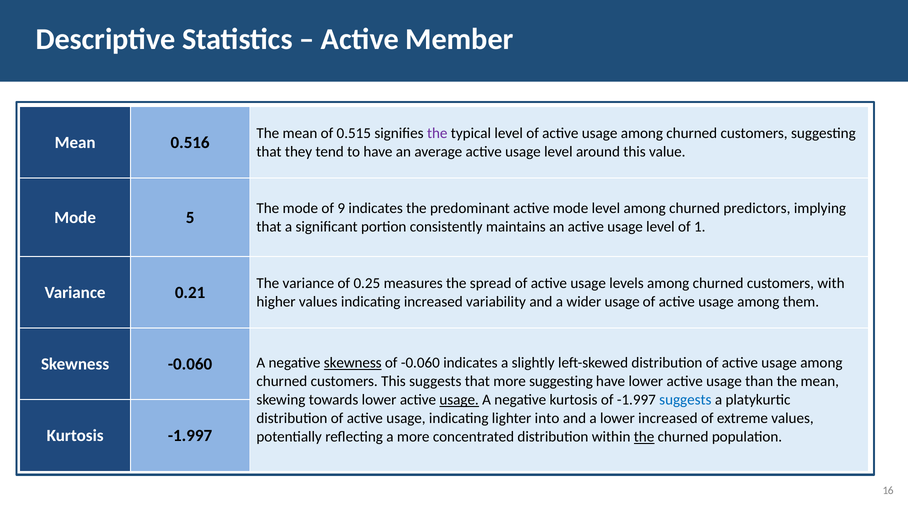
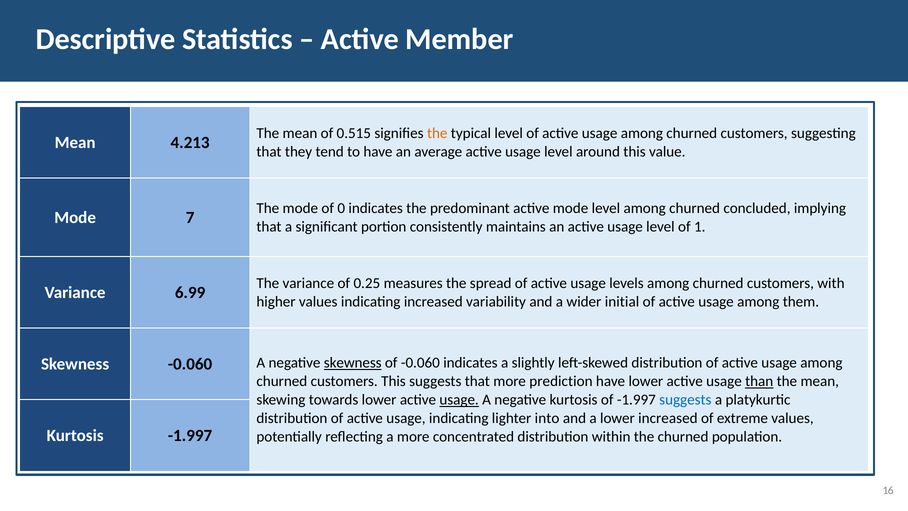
the at (437, 133) colour: purple -> orange
0.516: 0.516 -> 4.213
9: 9 -> 0
predictors: predictors -> concluded
5: 5 -> 7
0.21: 0.21 -> 6.99
wider usage: usage -> initial
more suggesting: suggesting -> prediction
than underline: none -> present
the at (644, 437) underline: present -> none
